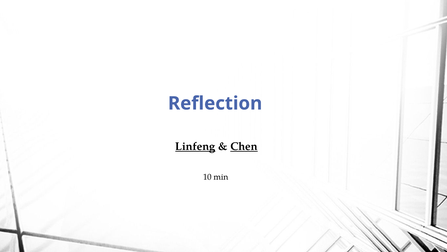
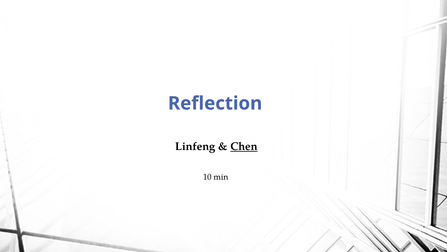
Linfeng underline: present -> none
